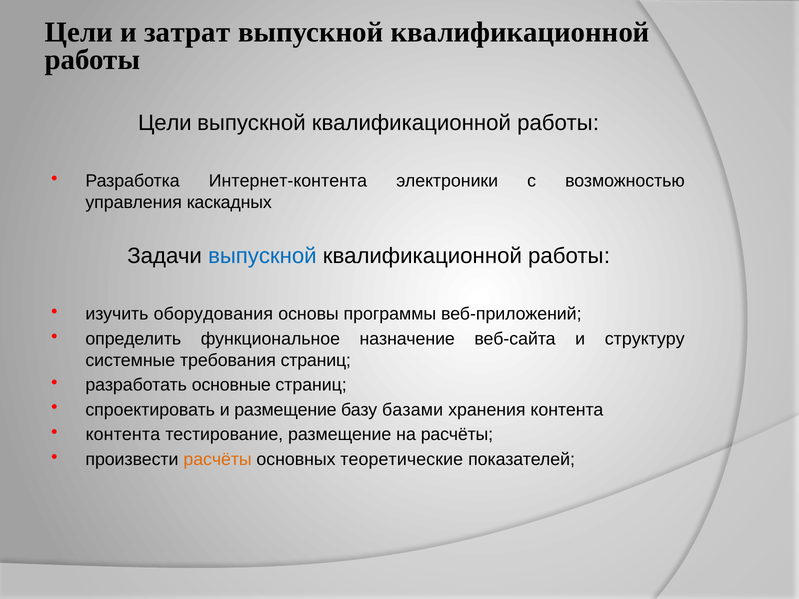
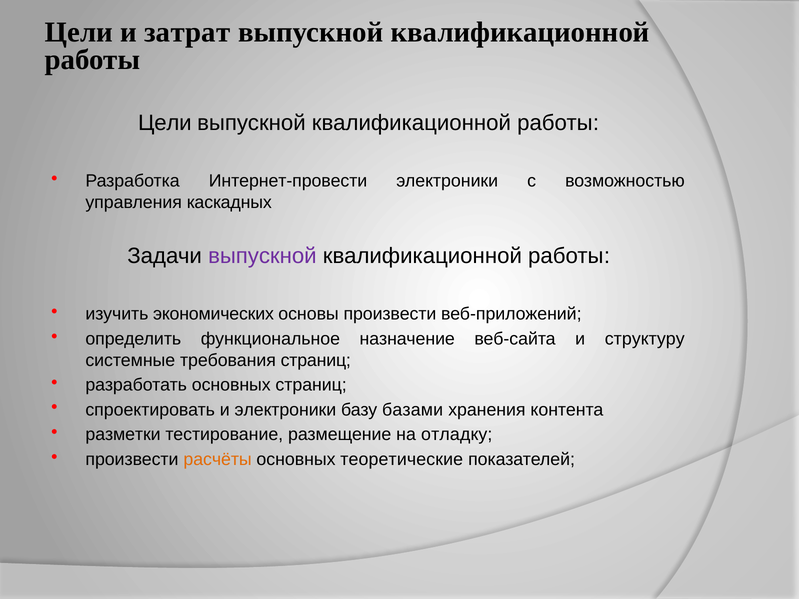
Интернет-контента: Интернет-контента -> Интернет-провести
выпускной at (262, 256) colour: blue -> purple
оборудования: оборудования -> экономических
основы программы: программы -> произвести
разработать основные: основные -> основных
и размещение: размещение -> электроники
контента at (123, 435): контента -> разметки
на расчёты: расчёты -> отладку
